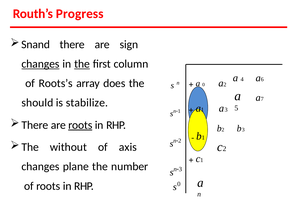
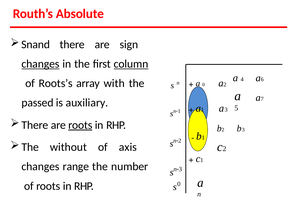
Progress: Progress -> Absolute
the at (82, 64) underline: present -> none
column underline: none -> present
does: does -> with
should: should -> passed
stabilize: stabilize -> auxiliary
plane: plane -> range
